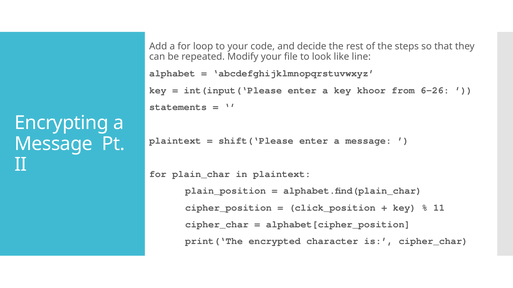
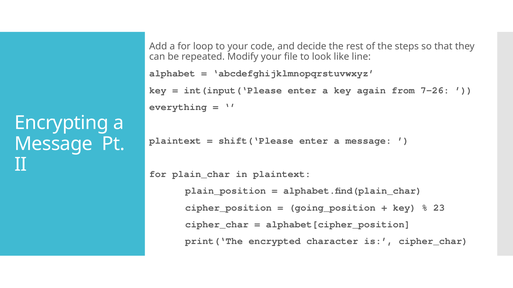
khoor: khoor -> again
6-26: 6-26 -> 7-26
statements: statements -> everything
click_position: click_position -> going_position
11: 11 -> 23
